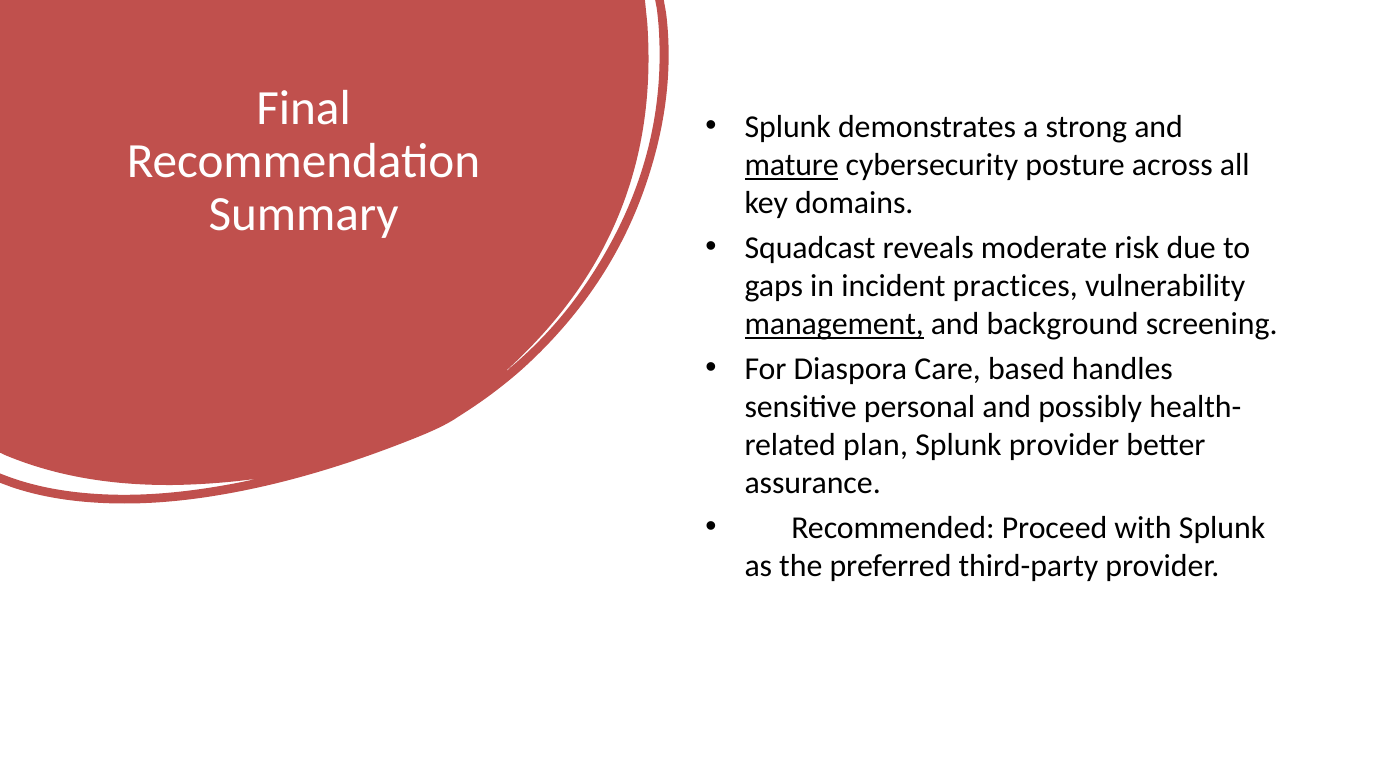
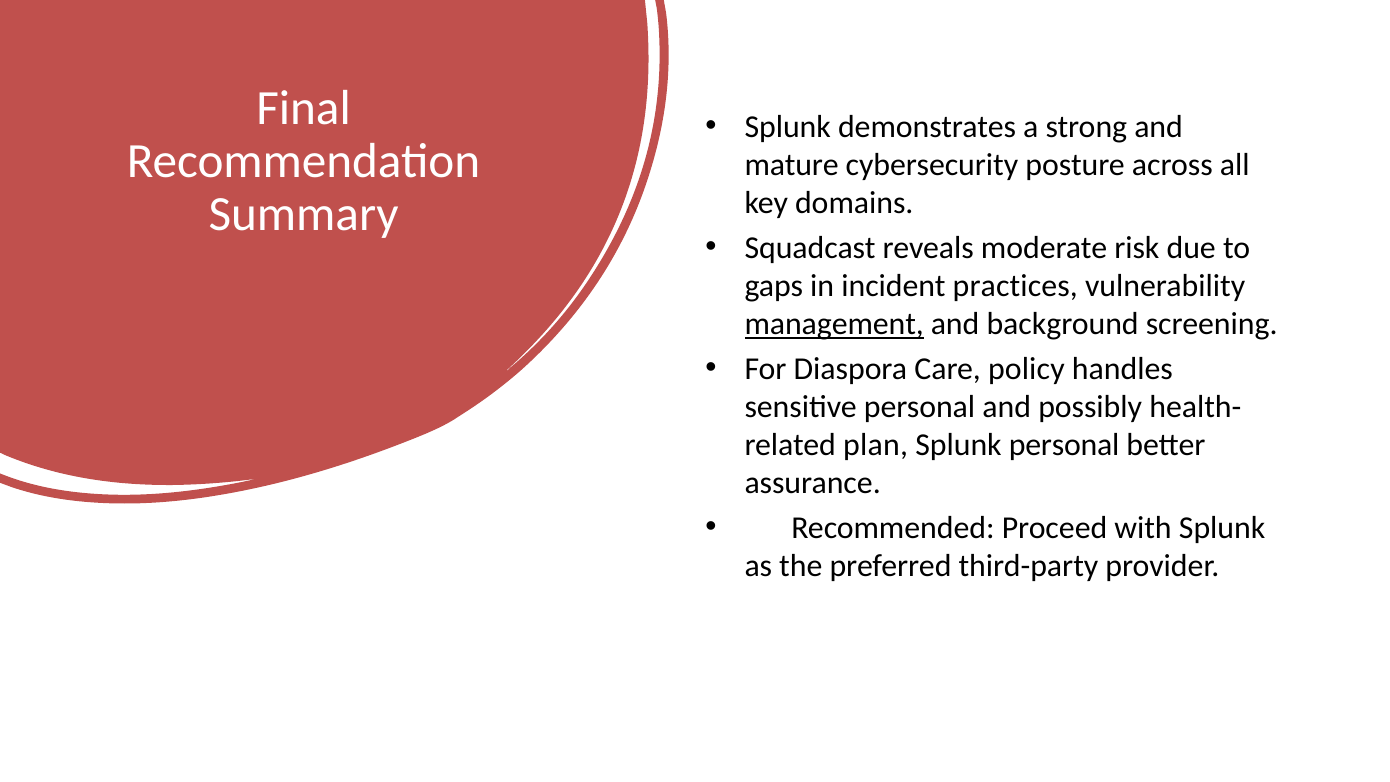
mature underline: present -> none
based: based -> policy
Splunk provider: provider -> personal
